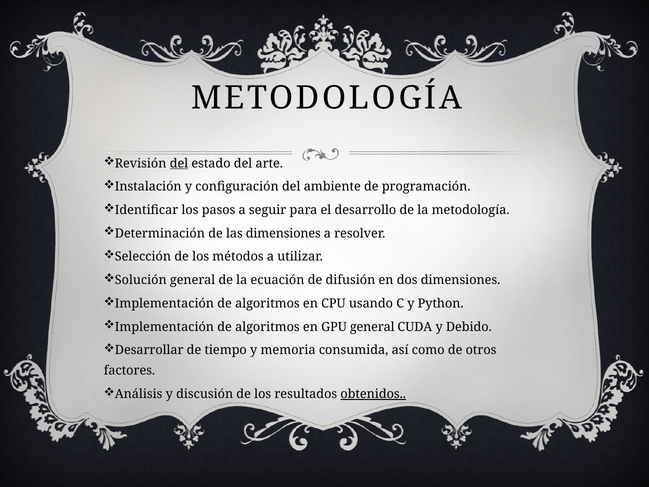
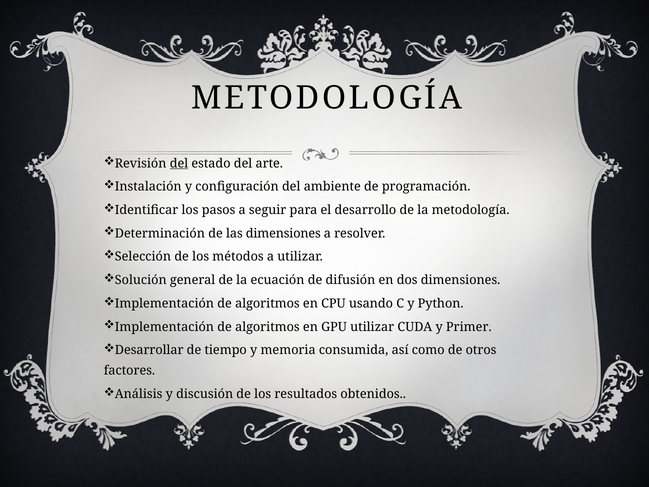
GPU general: general -> utilizar
Debido: Debido -> Primer
obtenidos underline: present -> none
